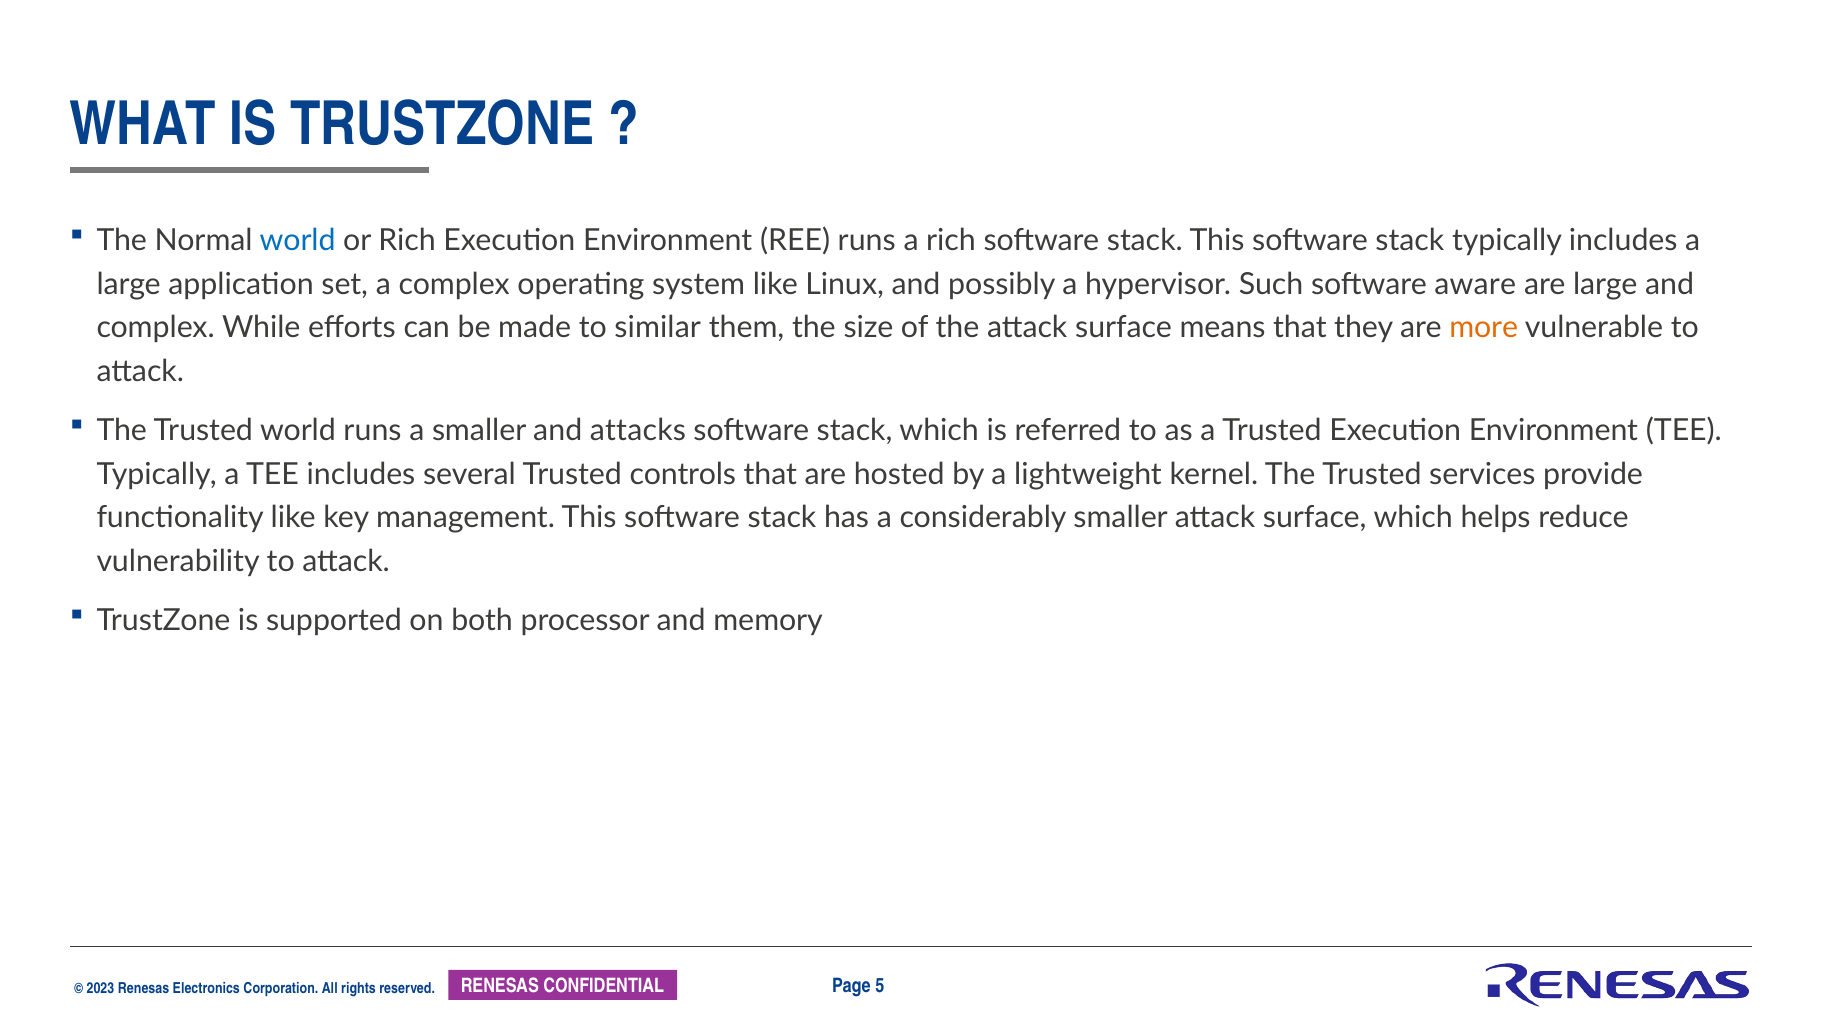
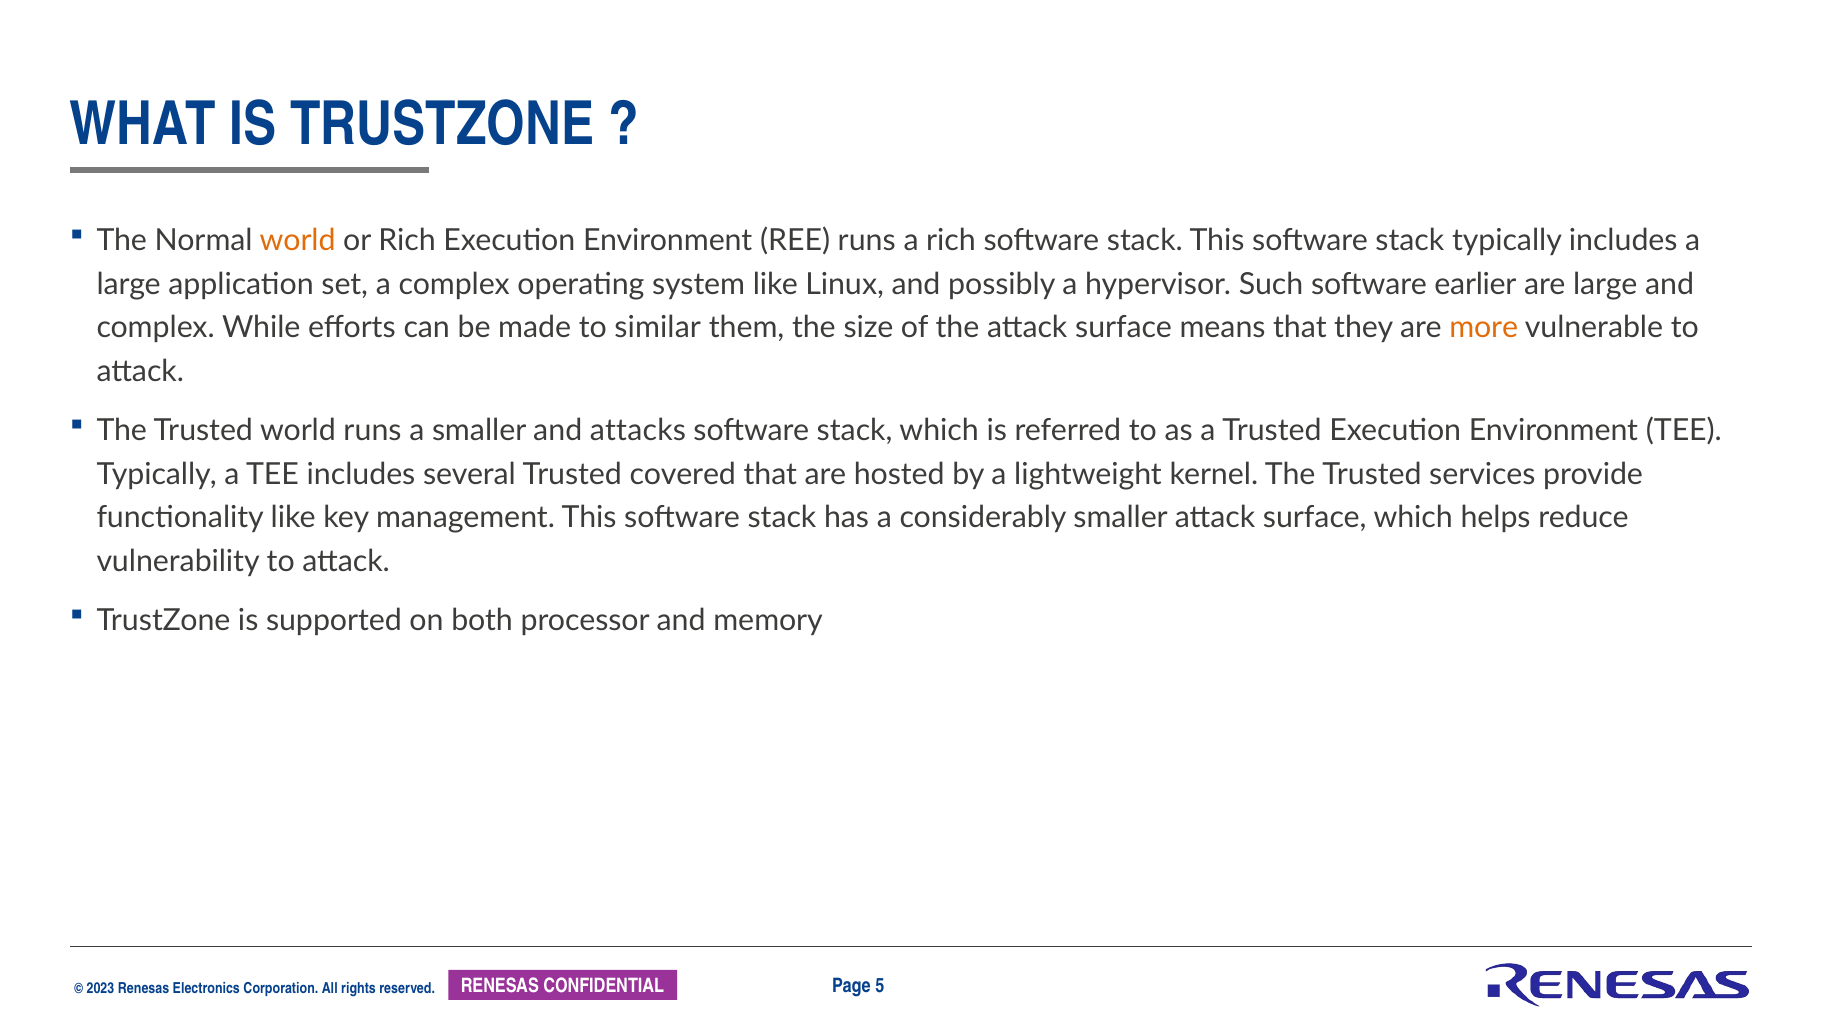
world at (298, 241) colour: blue -> orange
aware: aware -> earlier
controls: controls -> covered
